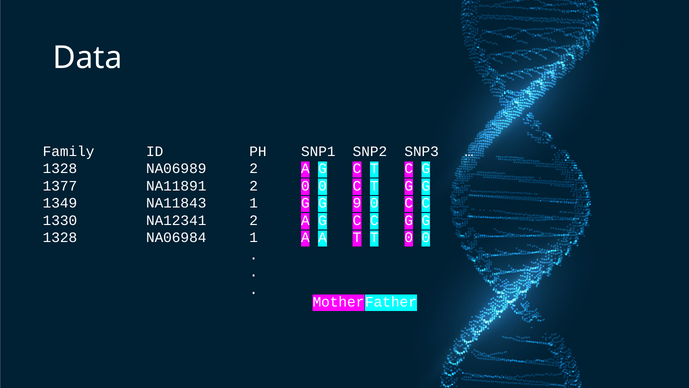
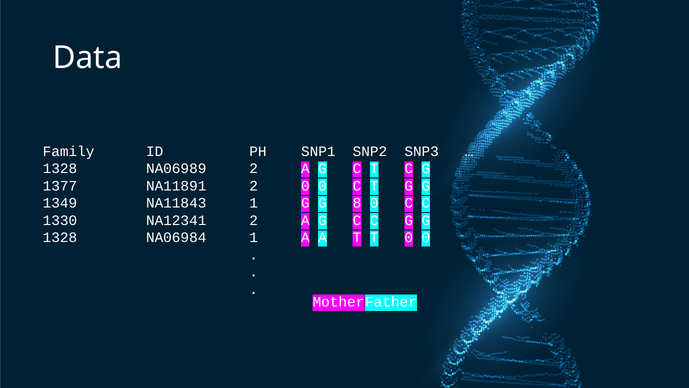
9: 9 -> 8
